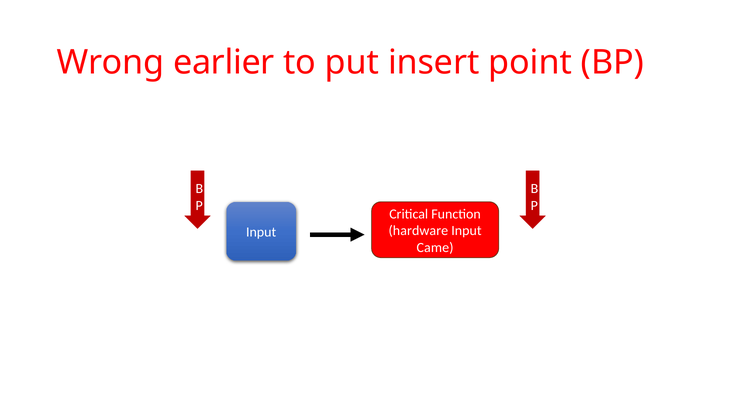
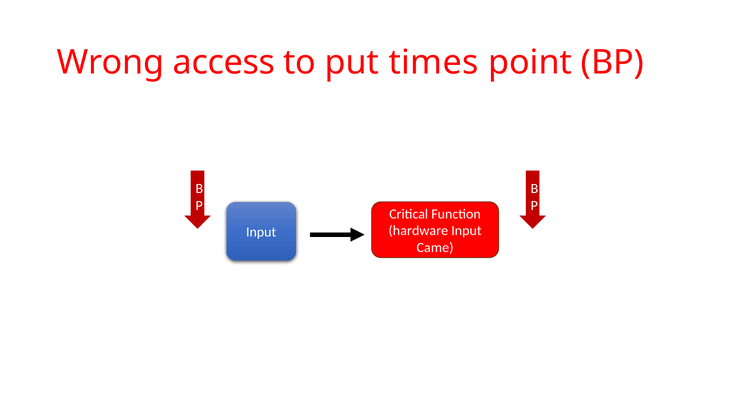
earlier: earlier -> access
insert: insert -> times
